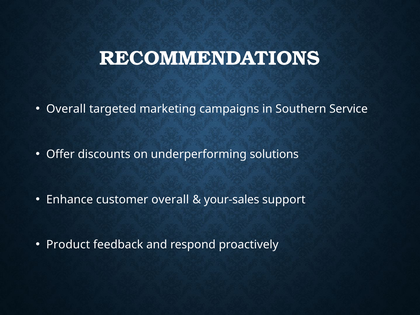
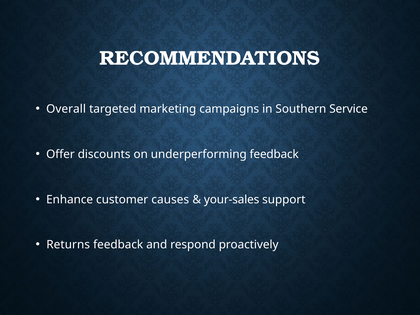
underperforming solutions: solutions -> feedback
customer overall: overall -> causes
Product: Product -> Returns
